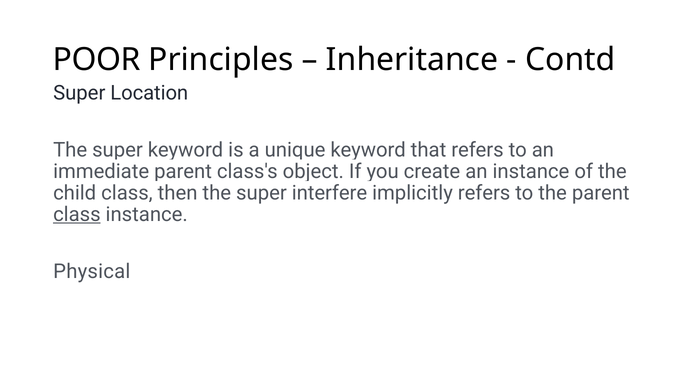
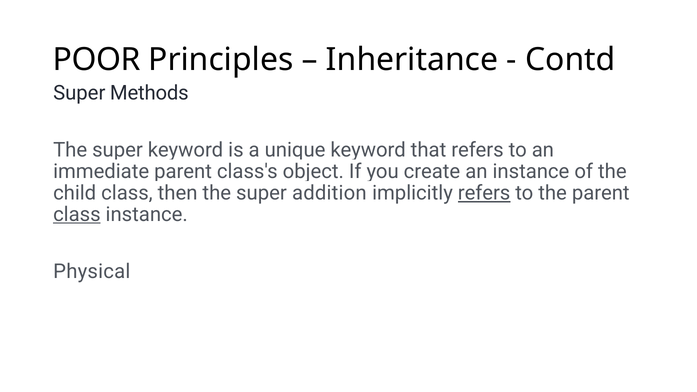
Location: Location -> Methods
interfere: interfere -> addition
refers at (484, 193) underline: none -> present
